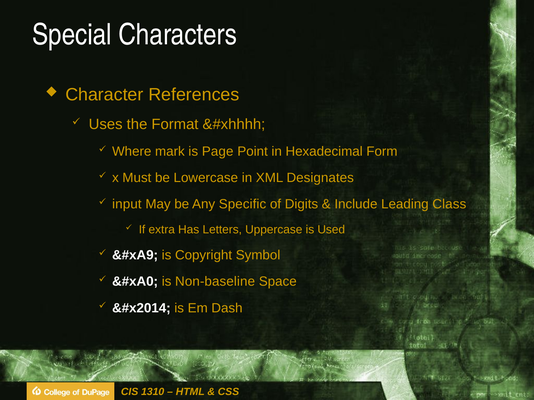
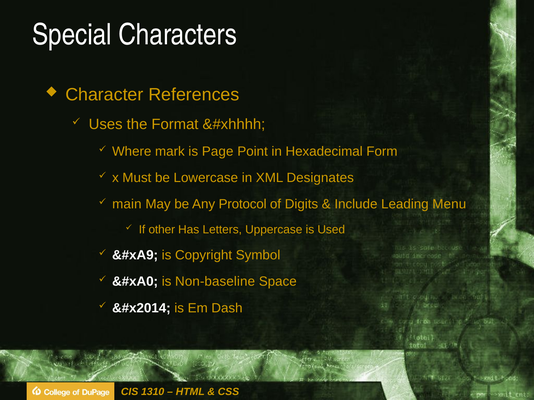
input: input -> main
Specific: Specific -> Protocol
Class: Class -> Menu
extra: extra -> other
